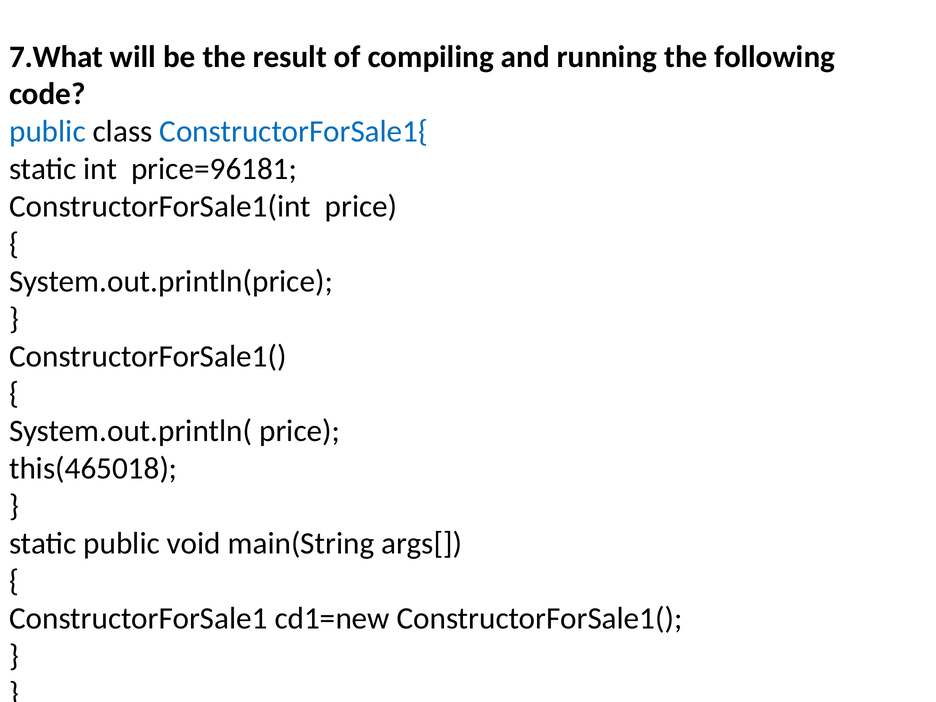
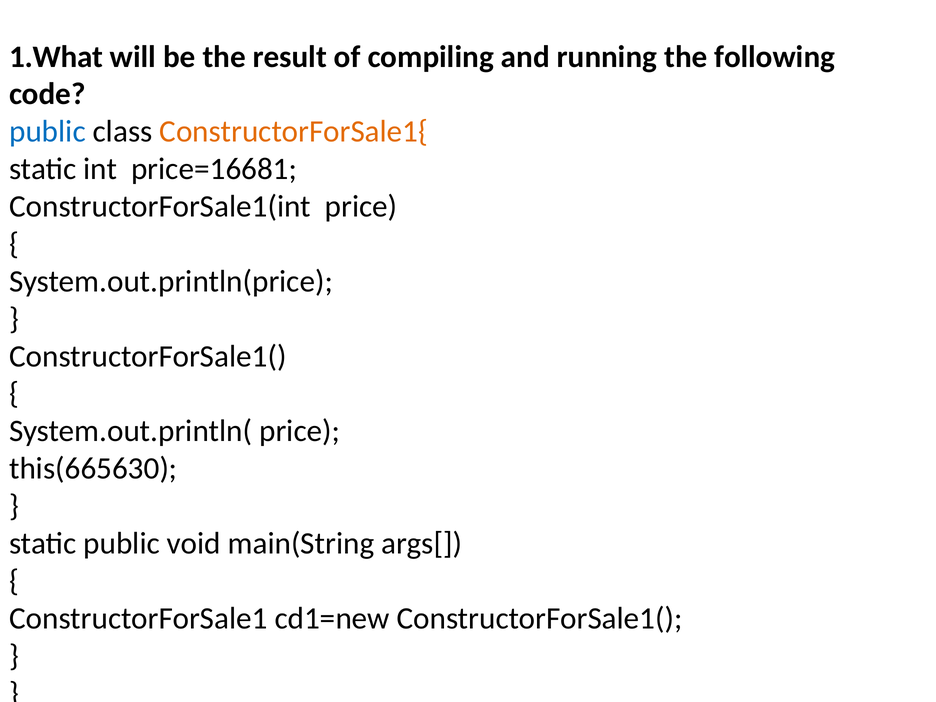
7.What: 7.What -> 1.What
ConstructorForSale1{ colour: blue -> orange
price=96181: price=96181 -> price=16681
this(465018: this(465018 -> this(665630
